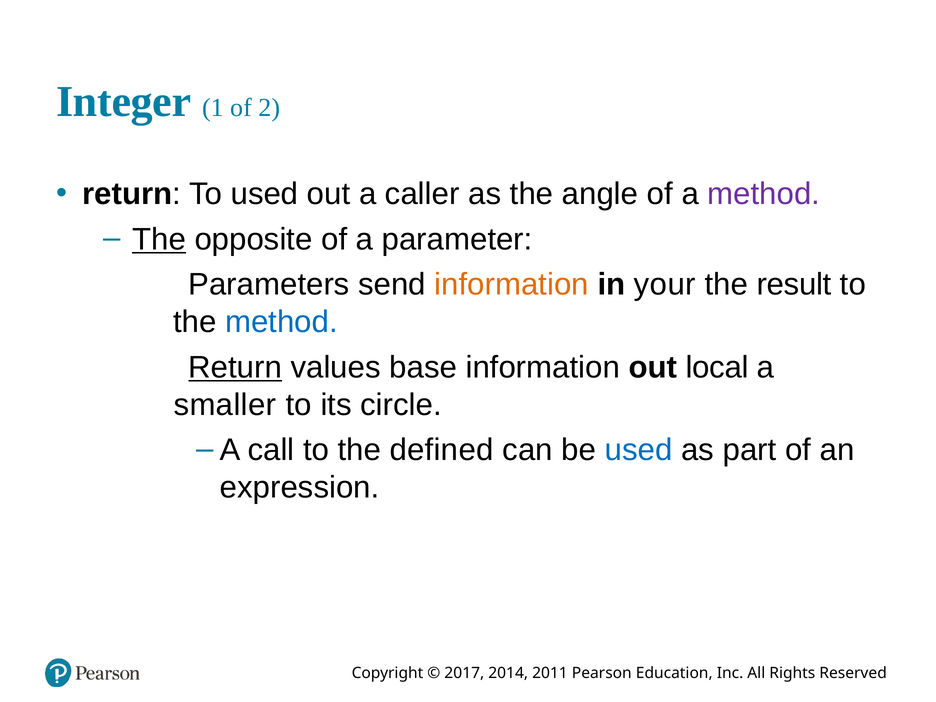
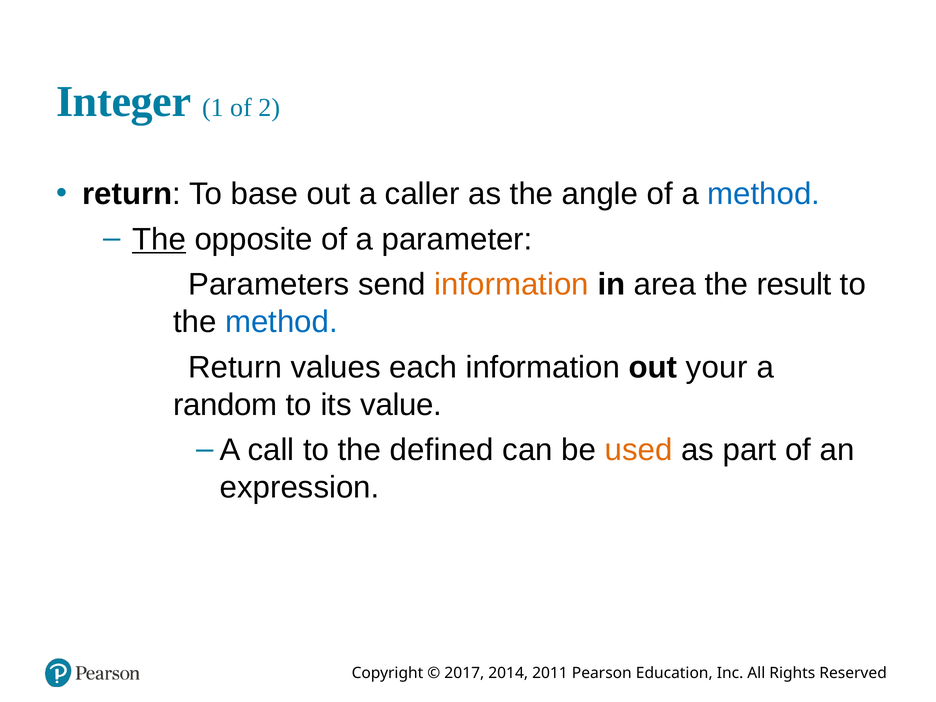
To used: used -> base
method at (764, 194) colour: purple -> blue
your: your -> area
Return at (235, 367) underline: present -> none
base: base -> each
local: local -> your
smaller: smaller -> random
circle: circle -> value
used at (639, 450) colour: blue -> orange
